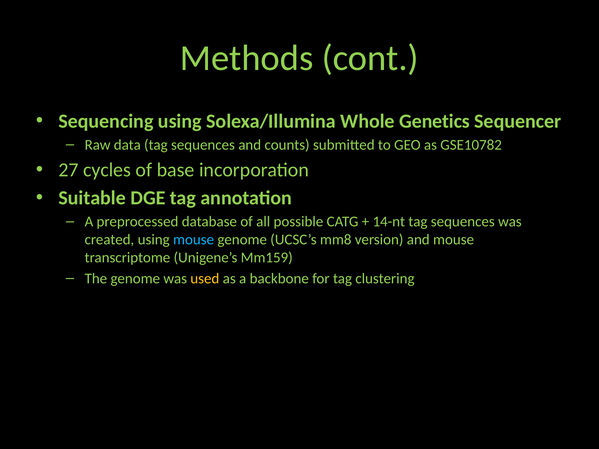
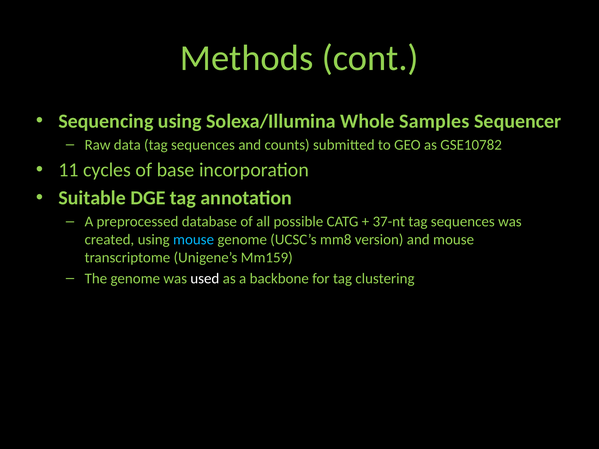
Genetics: Genetics -> Samples
27: 27 -> 11
14-nt: 14-nt -> 37-nt
used colour: yellow -> white
